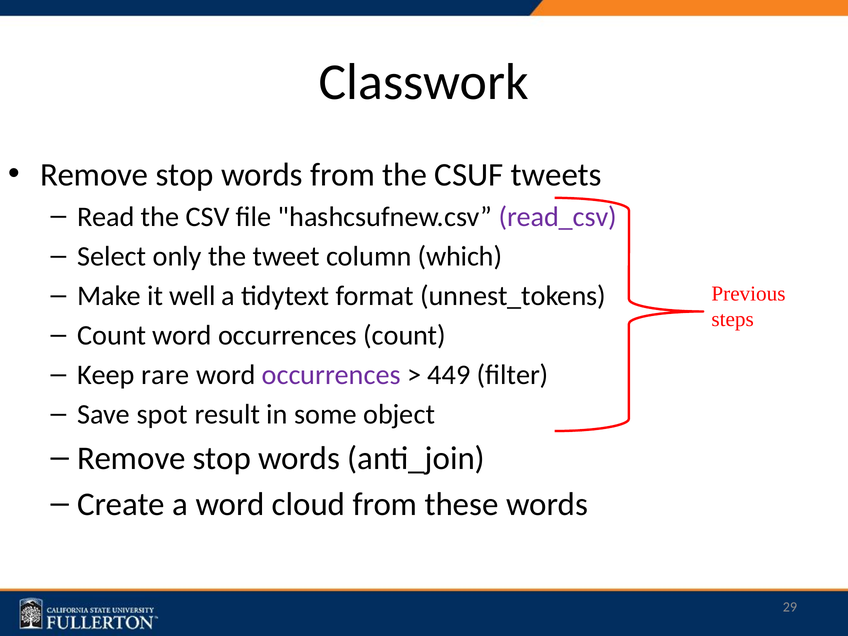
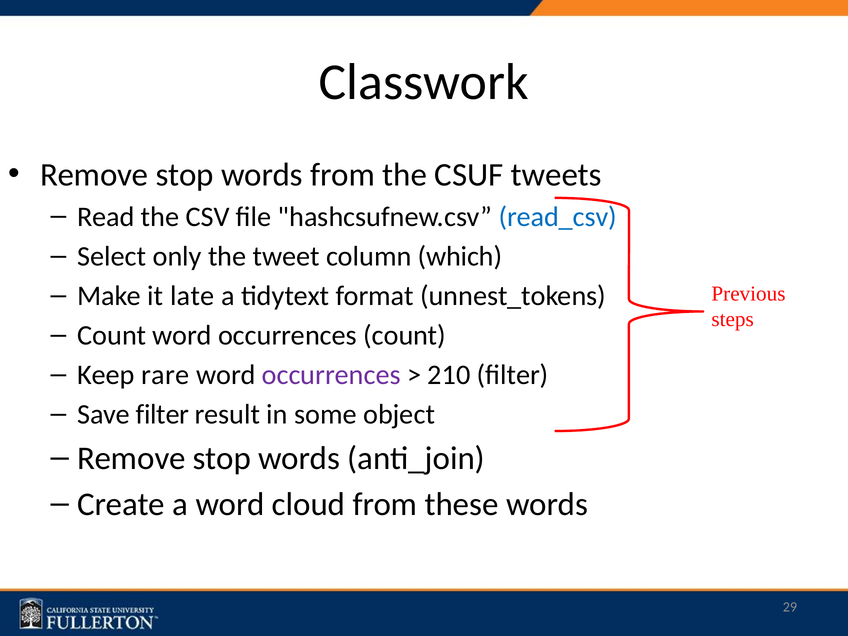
read_csv colour: purple -> blue
well: well -> late
449: 449 -> 210
Save spot: spot -> filter
